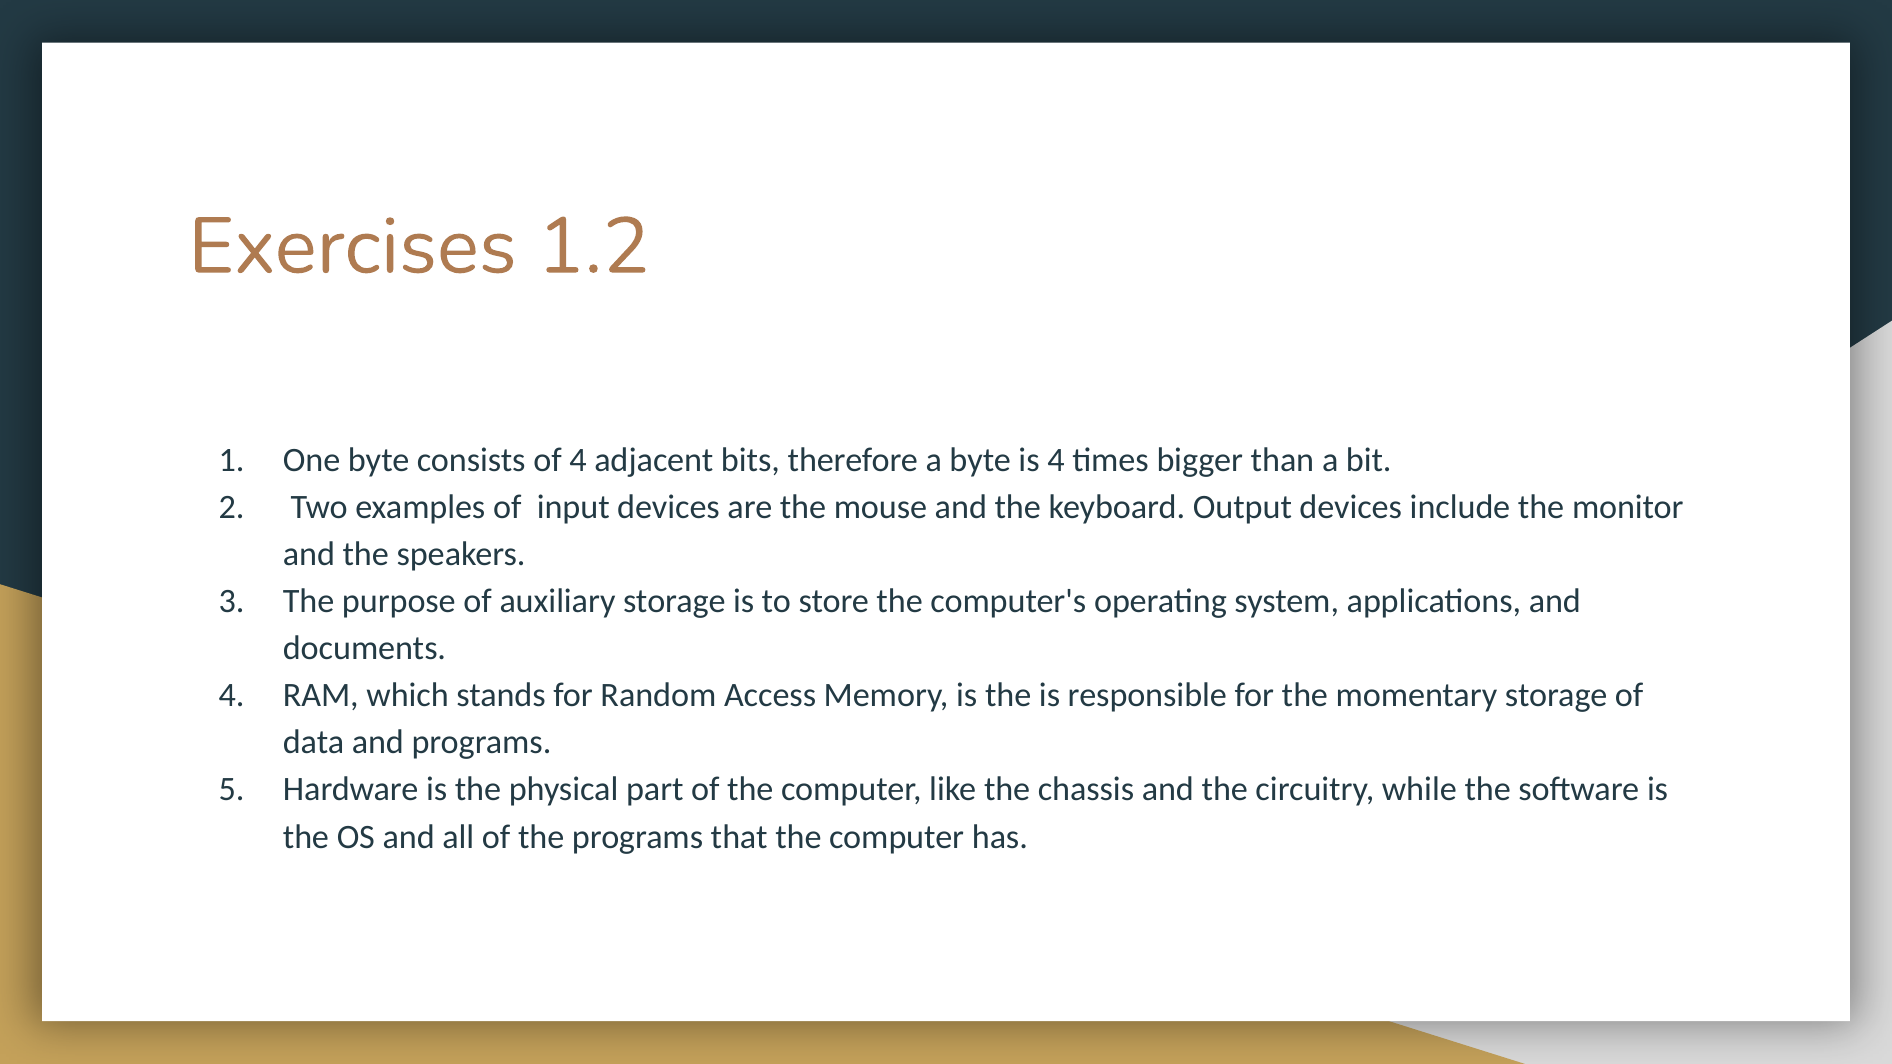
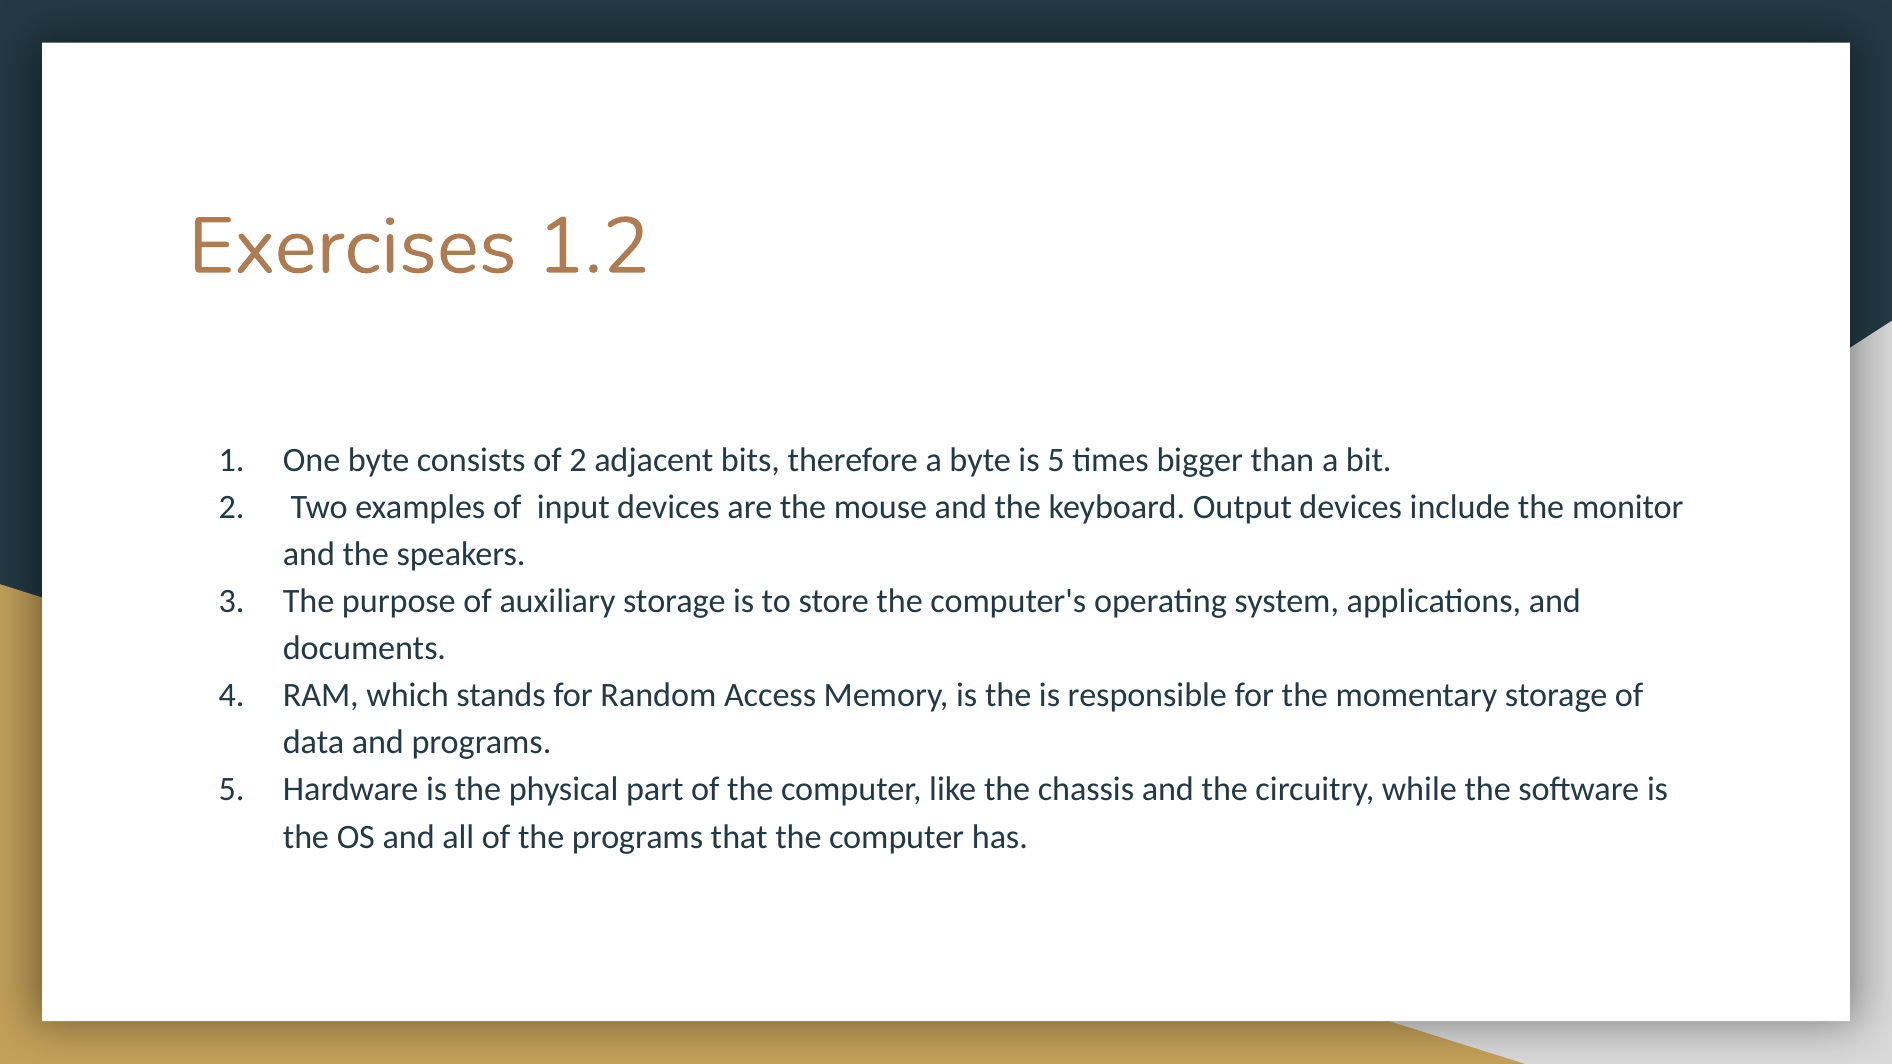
of 4: 4 -> 2
is 4: 4 -> 5
